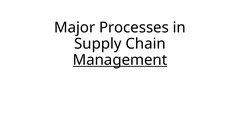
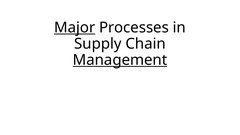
Major underline: none -> present
